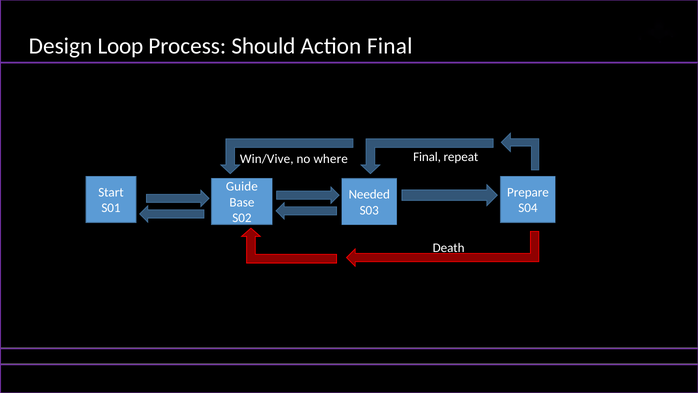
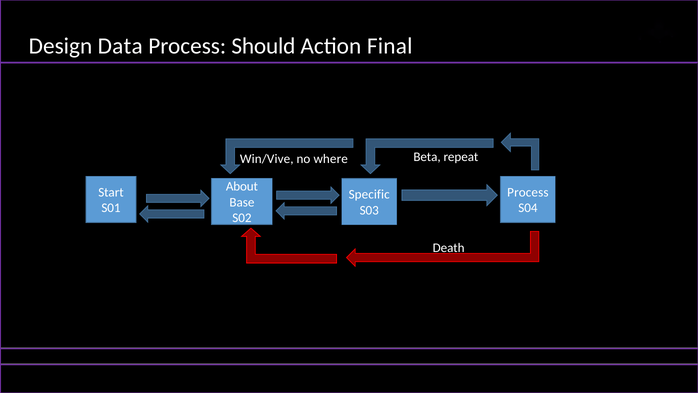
Loop: Loop -> Data
Final at (427, 157): Final -> Beta
Guide: Guide -> About
Prepare at (528, 192): Prepare -> Process
Needed: Needed -> Specific
